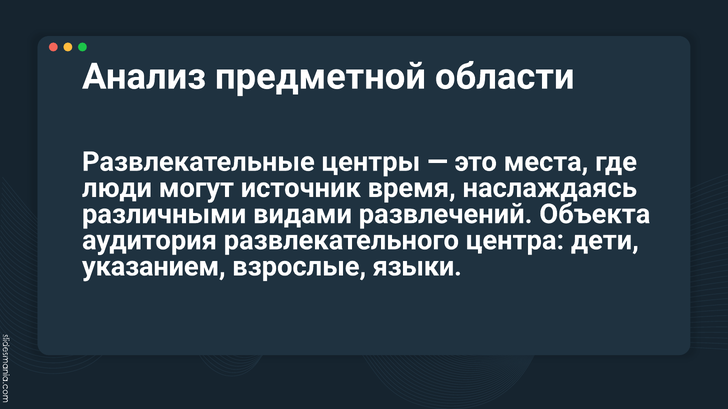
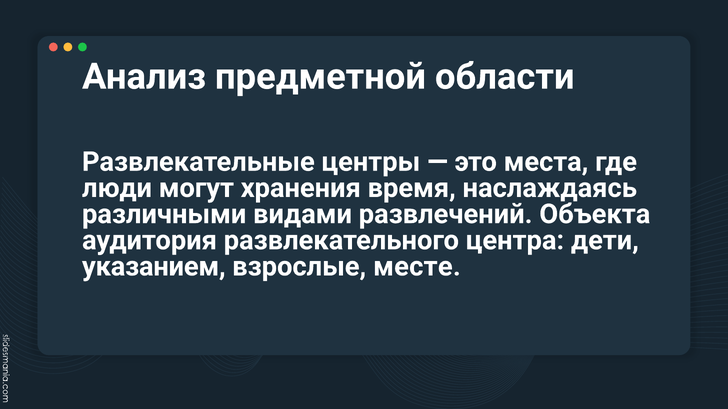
источник: источник -> хранения
языки: языки -> месте
